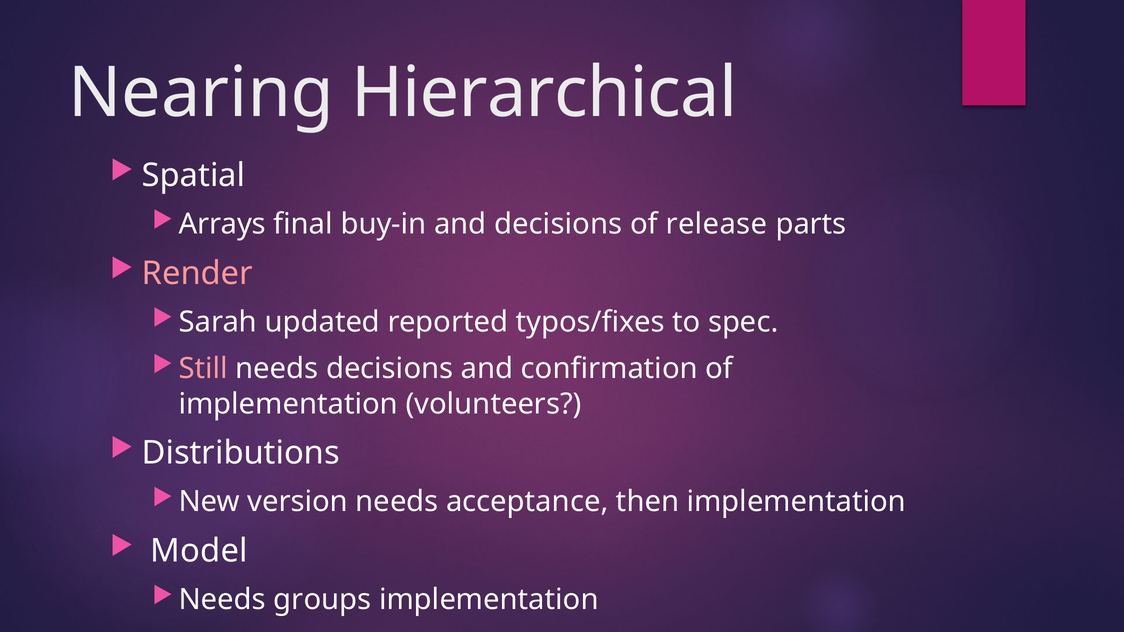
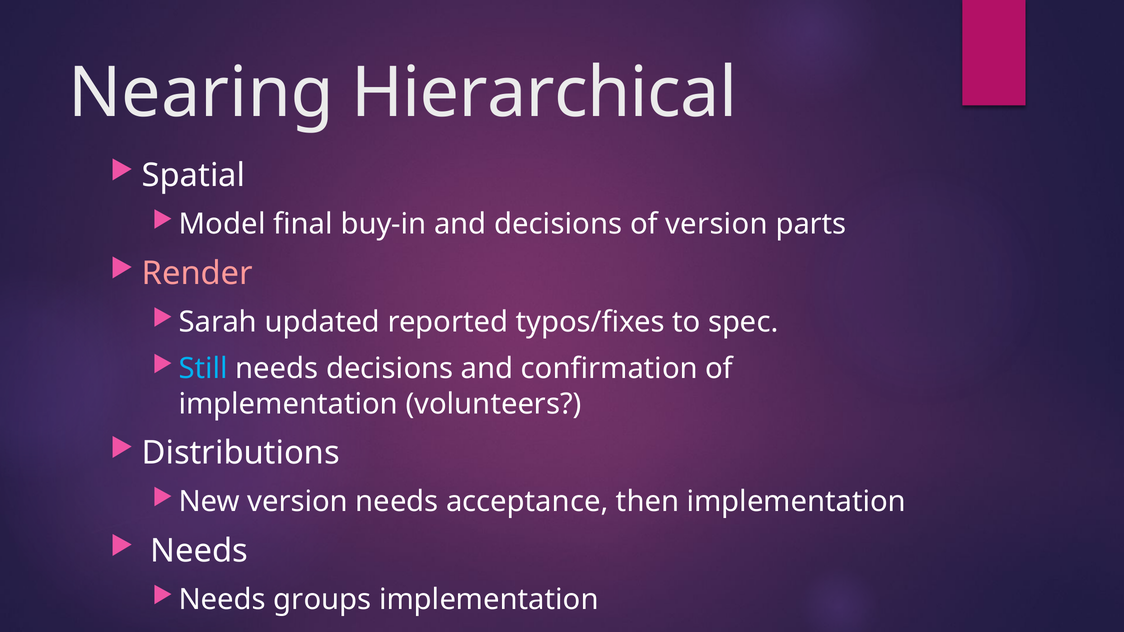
Arrays: Arrays -> Model
of release: release -> version
Still colour: pink -> light blue
Model at (199, 551): Model -> Needs
